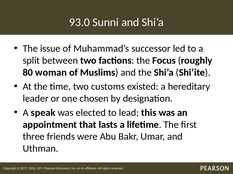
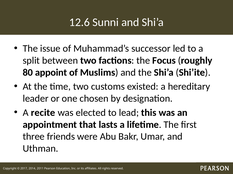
93.0: 93.0 -> 12.6
woman: woman -> appoint
speak: speak -> recite
